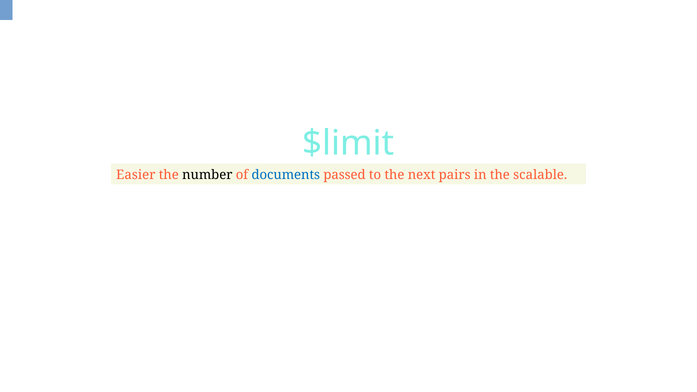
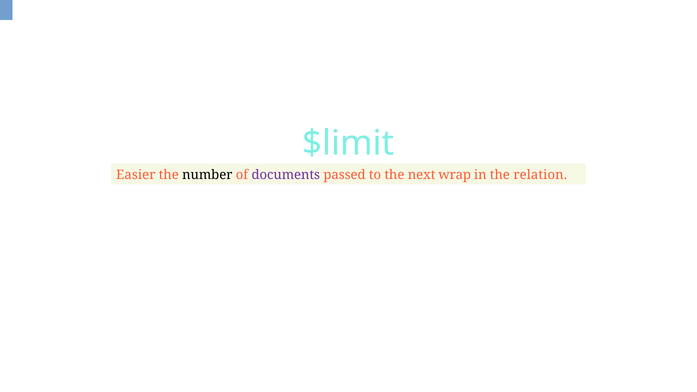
documents colour: blue -> purple
pairs: pairs -> wrap
scalable: scalable -> relation
